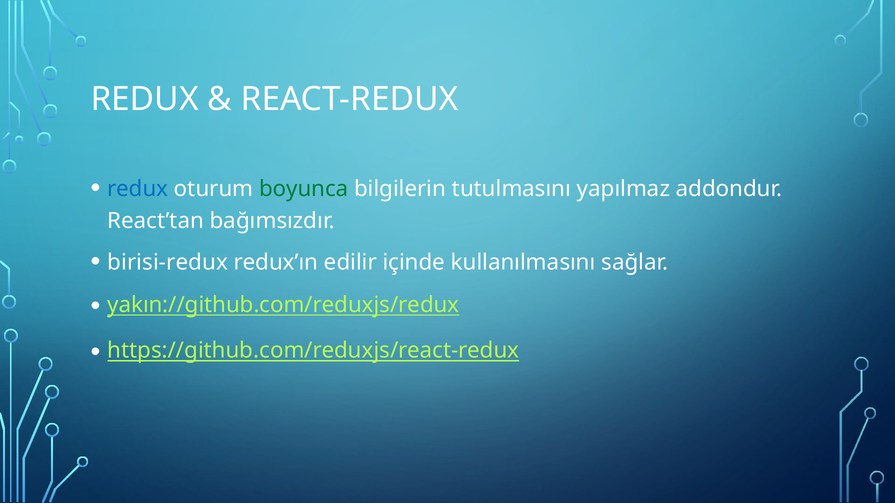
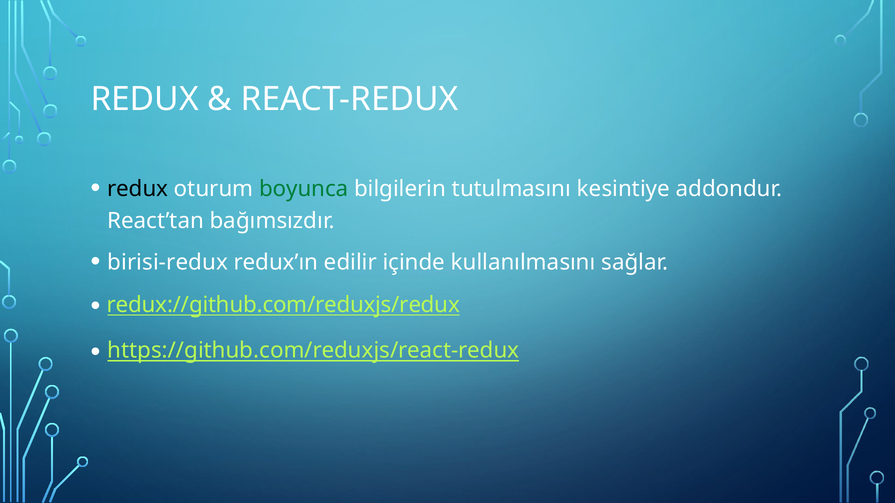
redux at (138, 189) colour: blue -> black
yapılmaz: yapılmaz -> kesintiye
yakın://github.com/reduxjs/redux: yakın://github.com/reduxjs/redux -> redux://github.com/reduxjs/redux
